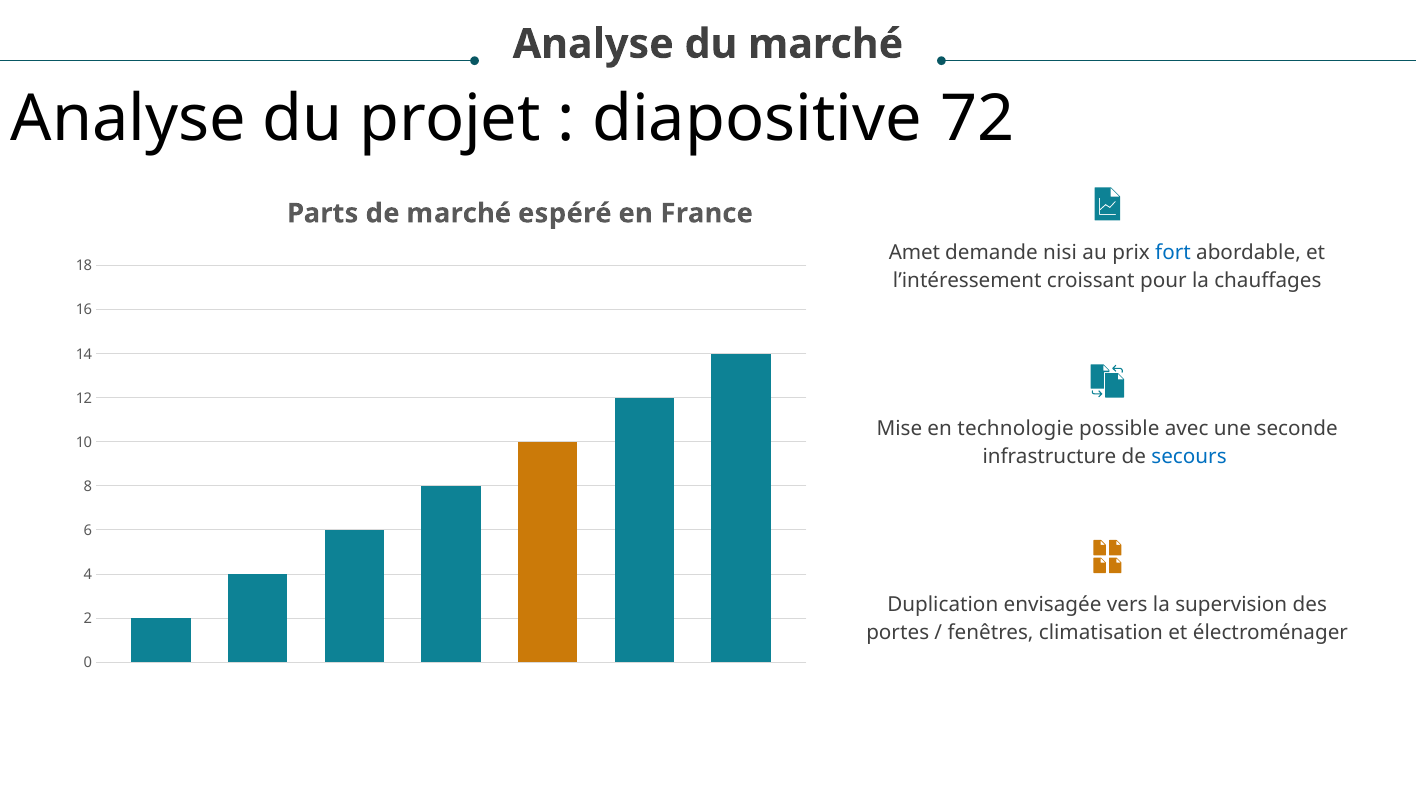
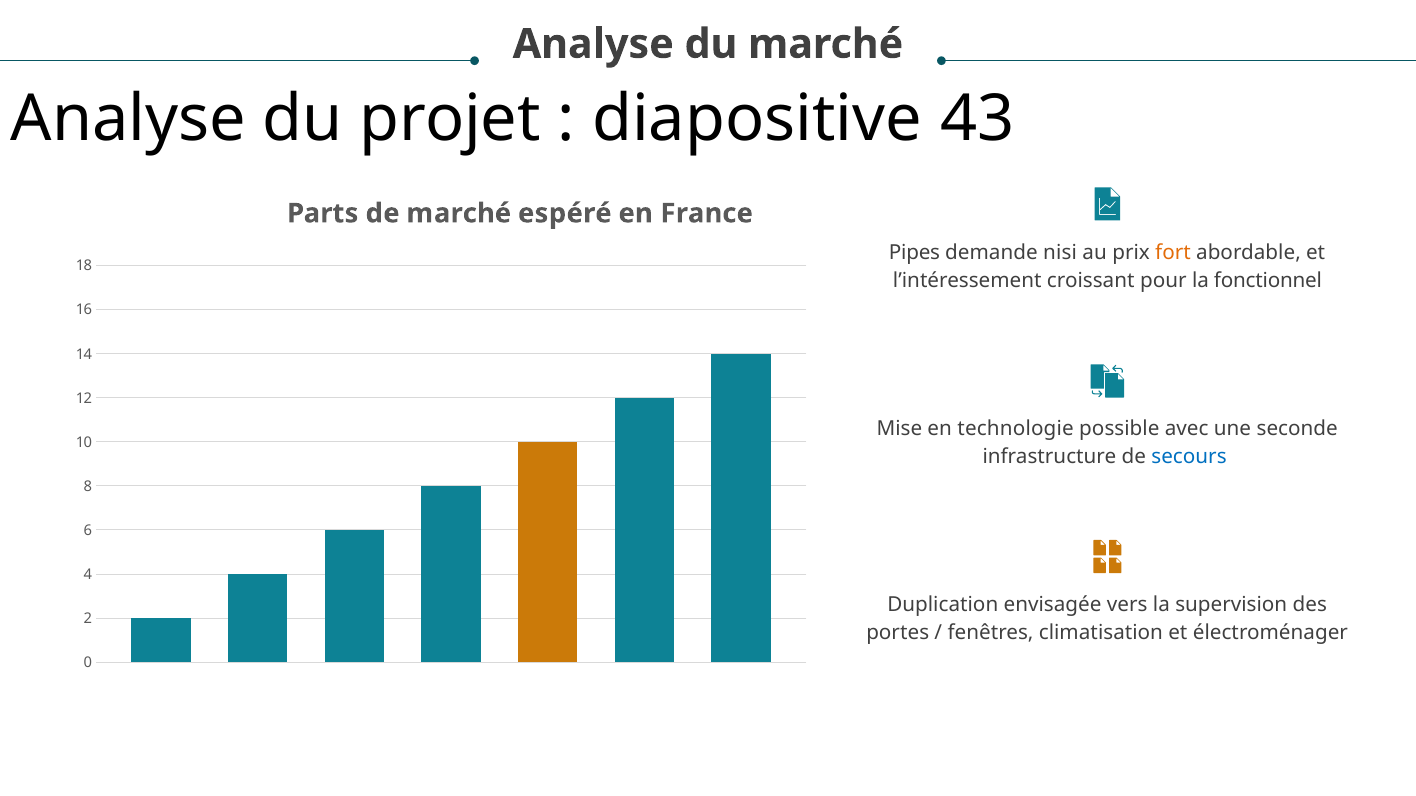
72: 72 -> 43
Amet: Amet -> Pipes
fort colour: blue -> orange
chauffages: chauffages -> fonctionnel
